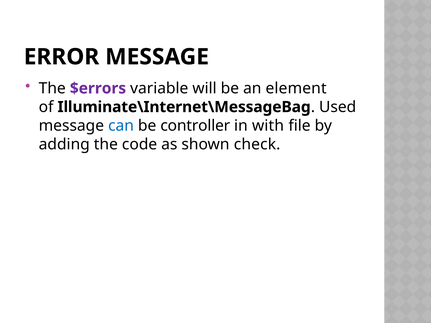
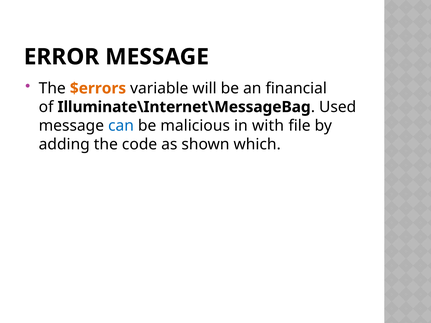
$errors colour: purple -> orange
element: element -> financial
controller: controller -> malicious
check: check -> which
